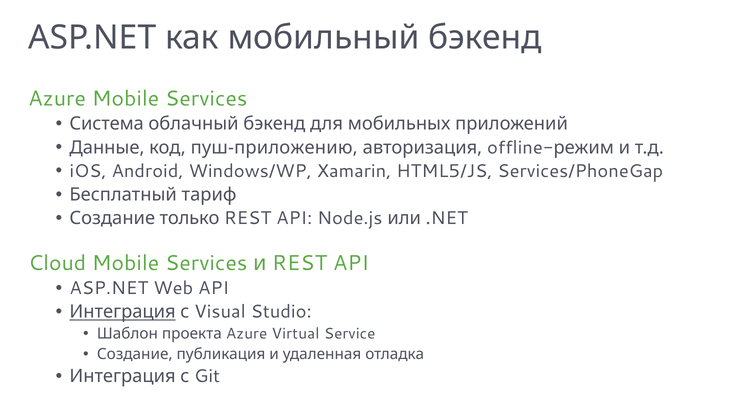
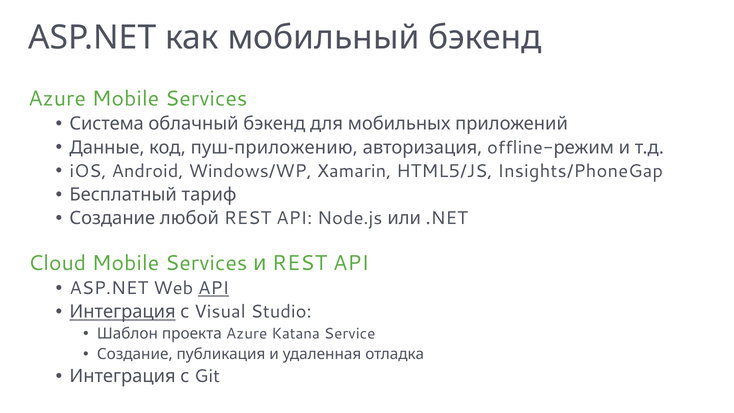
Services/PhoneGap: Services/PhoneGap -> Insights/PhoneGap
только: только -> любой
API at (214, 288) underline: none -> present
Virtual: Virtual -> Katana
